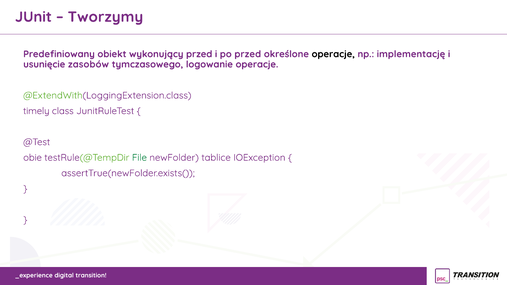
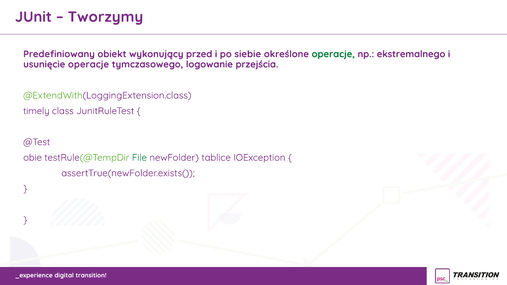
po przed: przed -> siebie
operacje at (333, 54) colour: black -> green
implementację: implementację -> ekstremalnego
usunięcie zasobów: zasobów -> operacje
logowanie operacje: operacje -> przejścia
